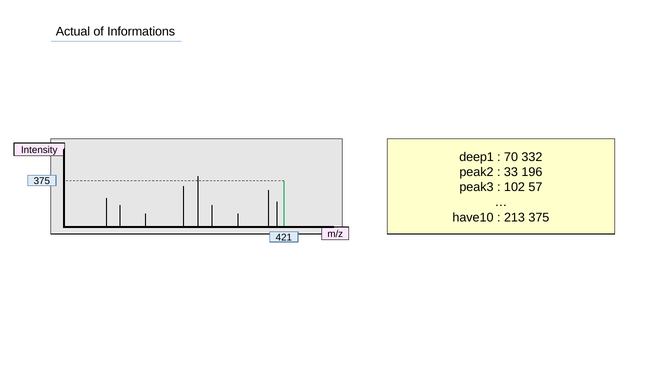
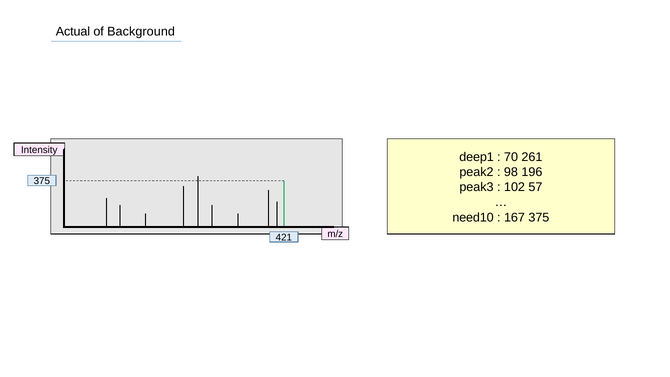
Informations: Informations -> Background
332: 332 -> 261
33: 33 -> 98
have10: have10 -> need10
213: 213 -> 167
